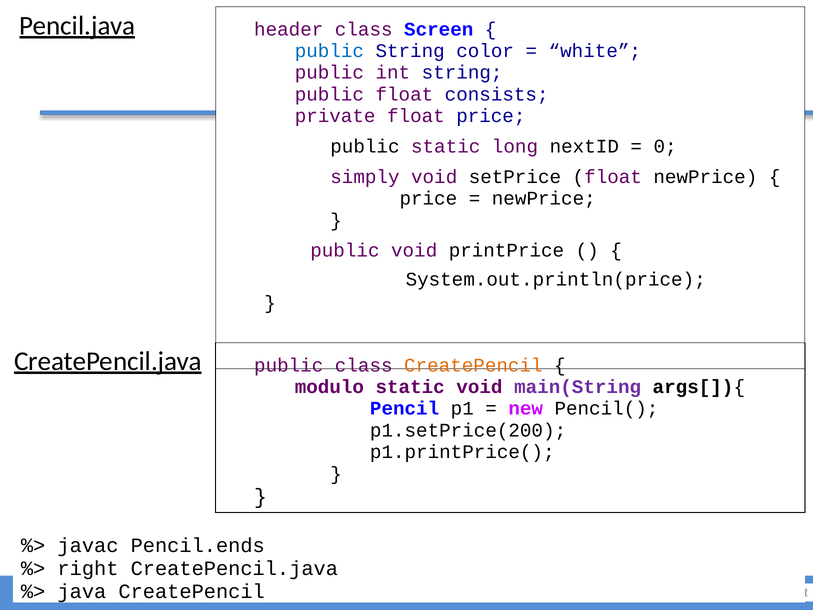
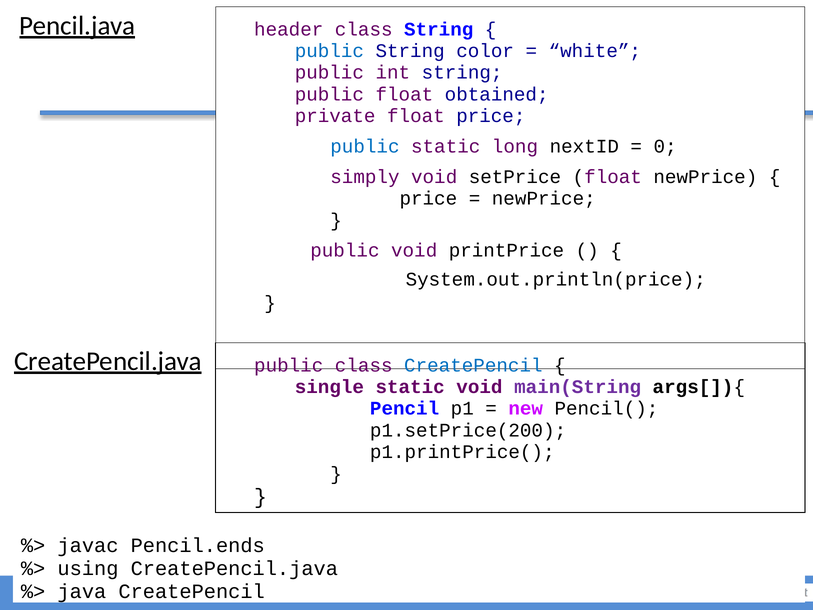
class Screen: Screen -> String
consists: consists -> obtained
public at (365, 146) colour: black -> blue
CreatePencil at (473, 365) colour: orange -> blue
modulo: modulo -> single
right: right -> using
